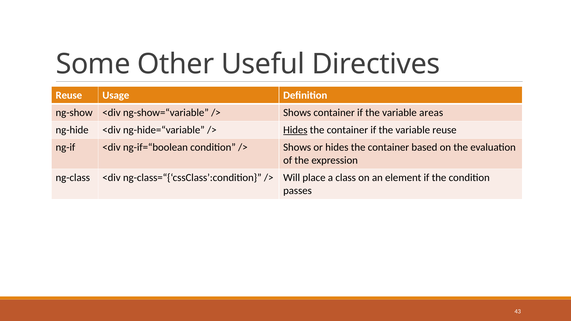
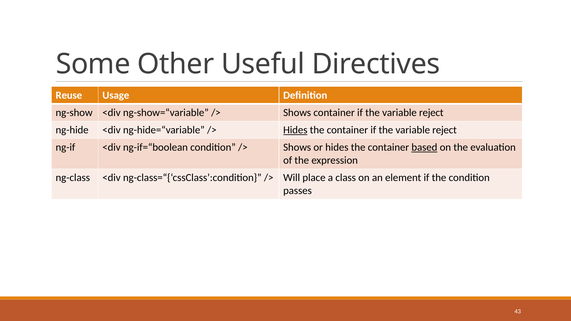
areas at (431, 113): areas -> reject
reuse at (444, 130): reuse -> reject
based underline: none -> present
